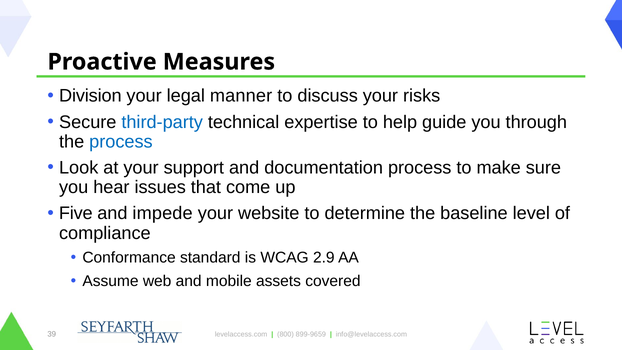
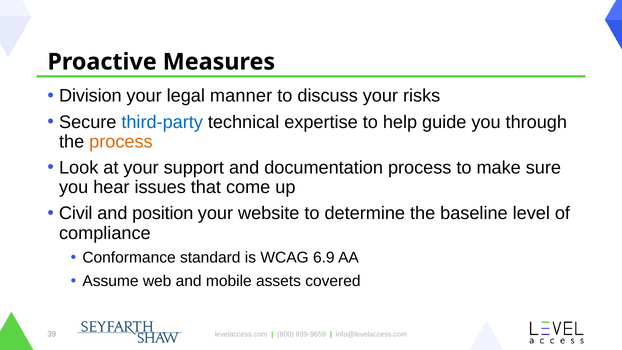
process at (121, 142) colour: blue -> orange
Five: Five -> Civil
impede: impede -> position
2.9: 2.9 -> 6.9
